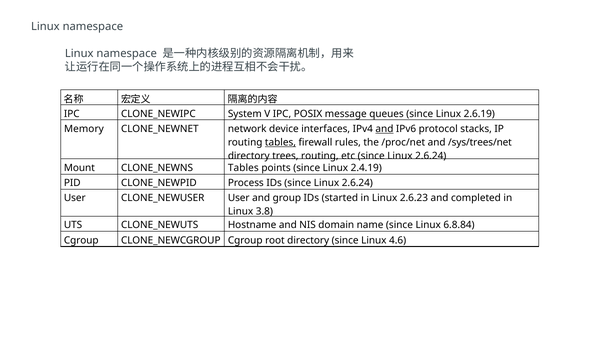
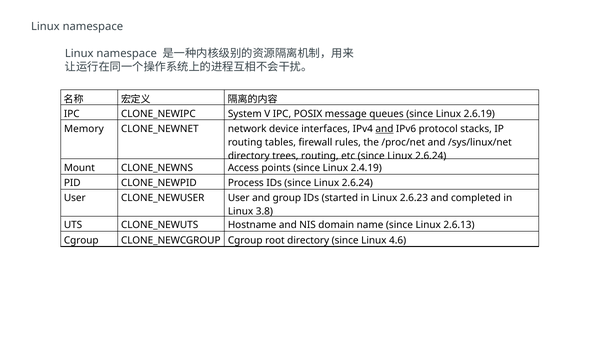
tables at (280, 143) underline: present -> none
/sys/trees/net: /sys/trees/net -> /sys/linux/net
Tables at (243, 168): Tables -> Access
6.8.84: 6.8.84 -> 2.6.13
